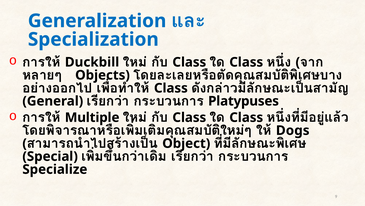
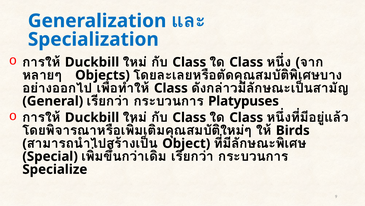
Multiple at (92, 117): Multiple -> Duckbill
Dogs: Dogs -> Birds
